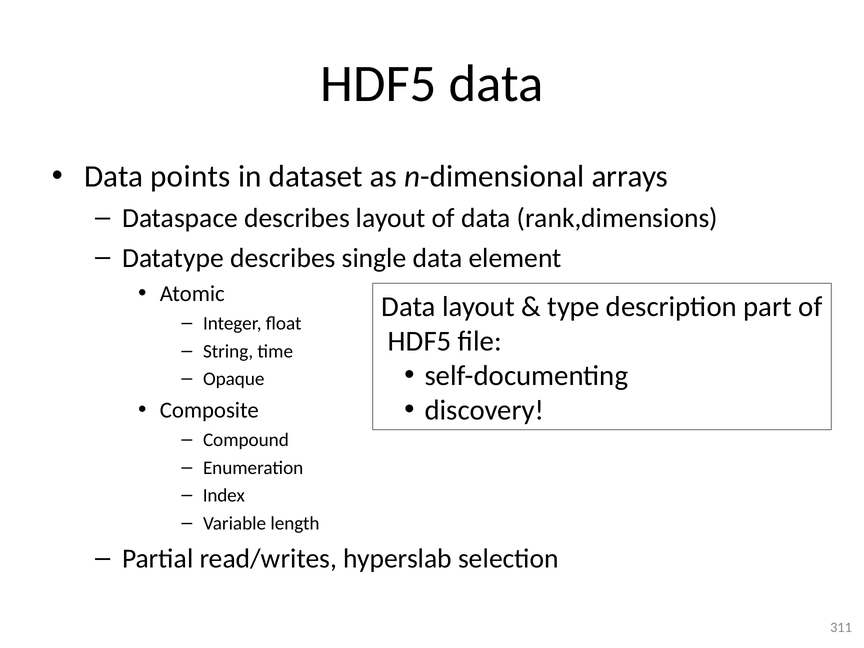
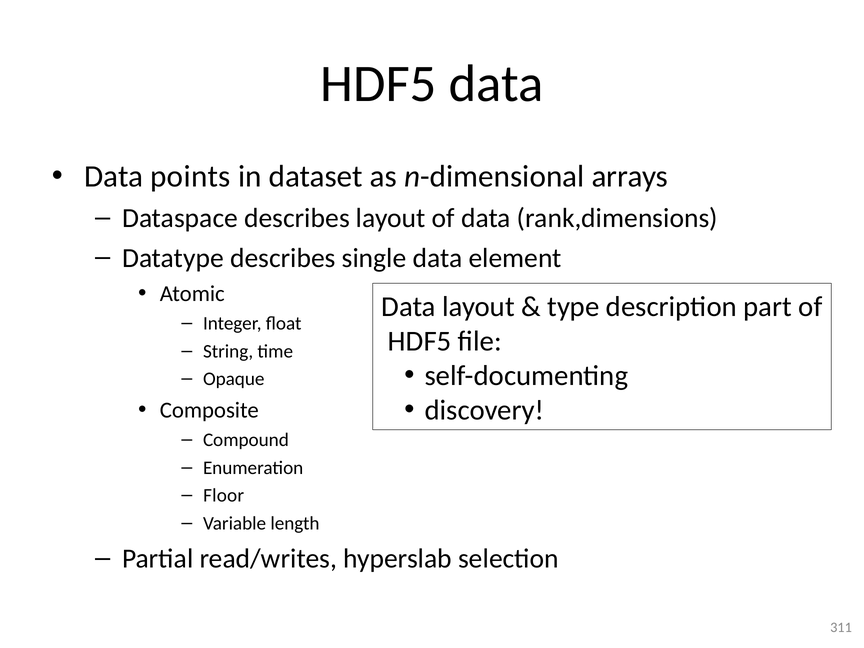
Index: Index -> Floor
